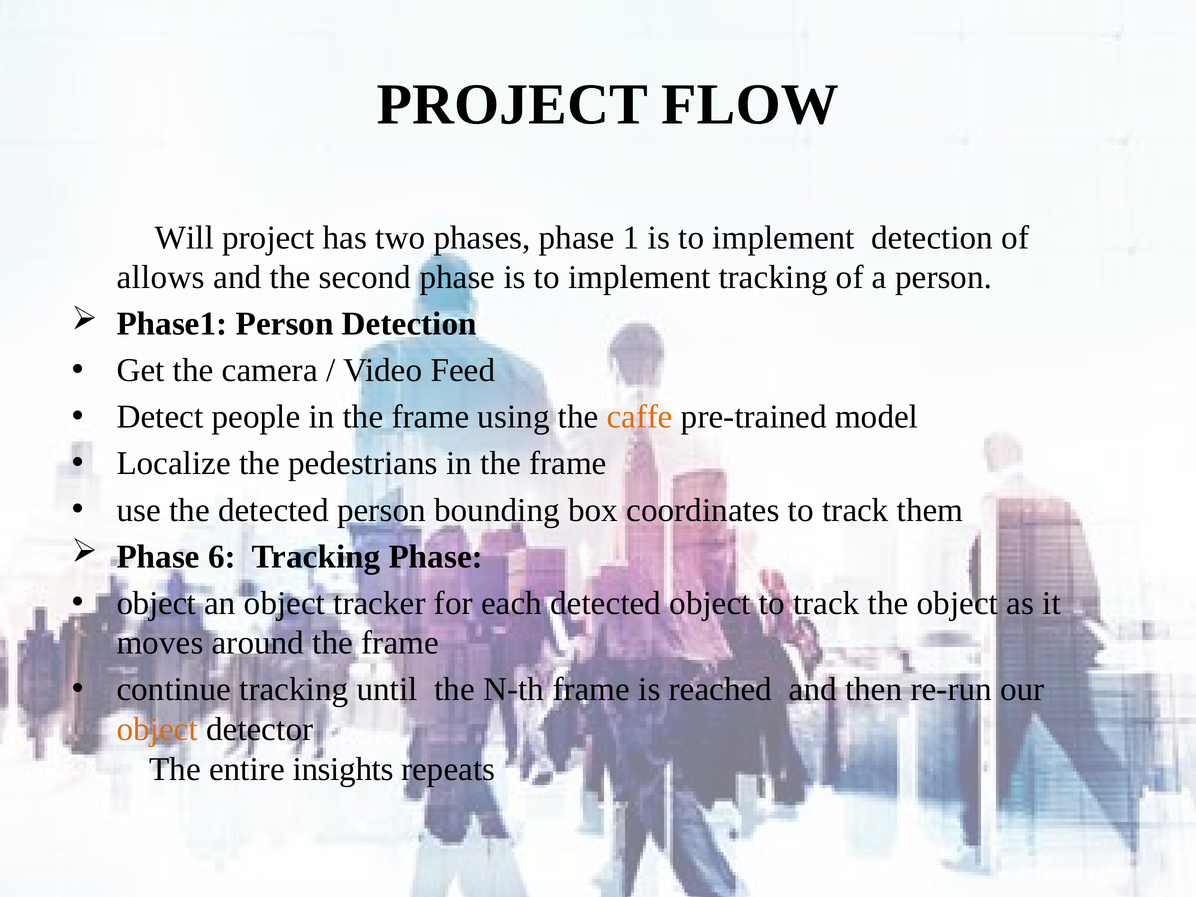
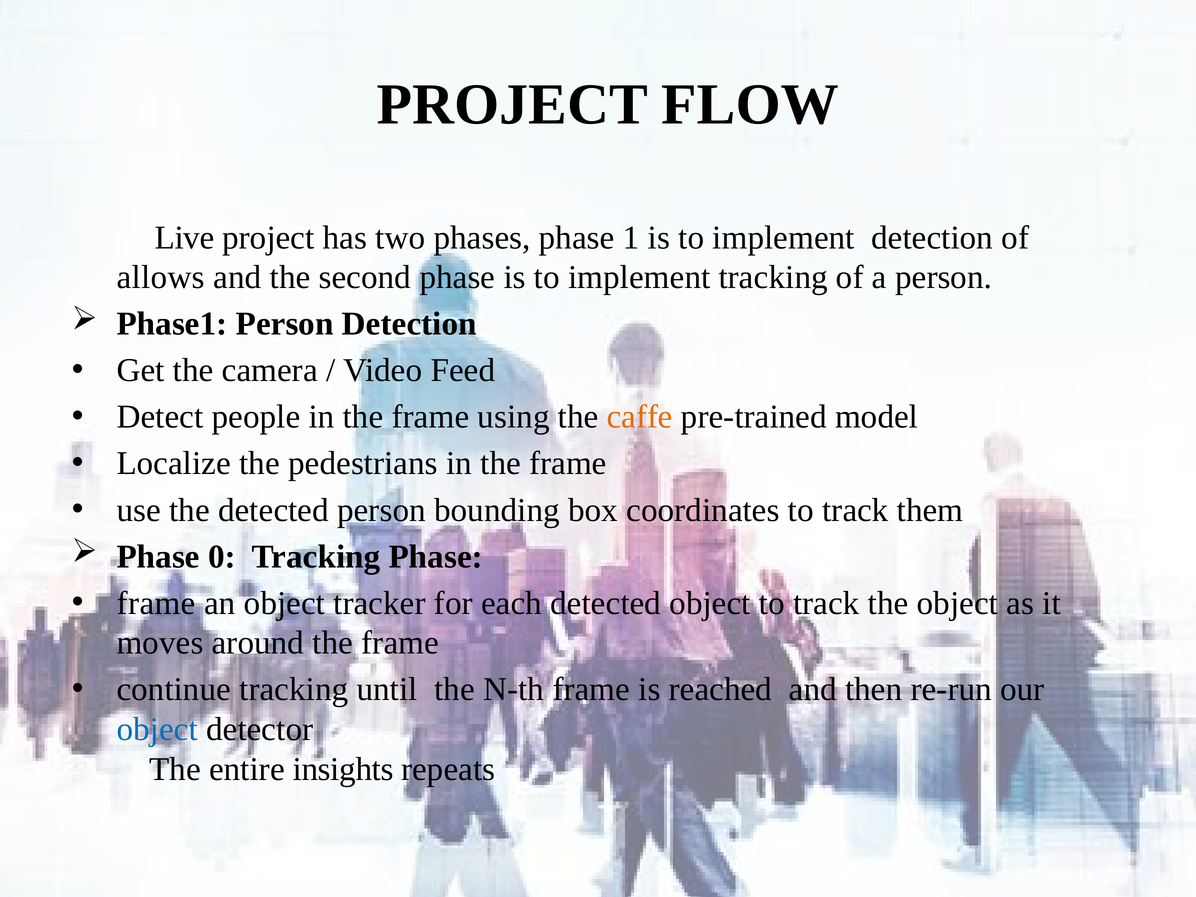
Will: Will -> Live
6: 6 -> 0
object at (156, 603): object -> frame
object at (157, 729) colour: orange -> blue
